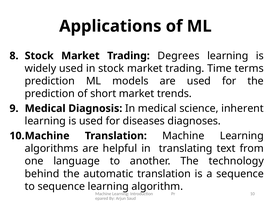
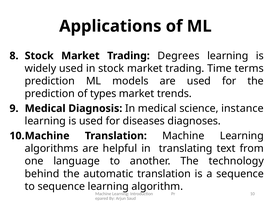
short: short -> types
inherent: inherent -> instance
